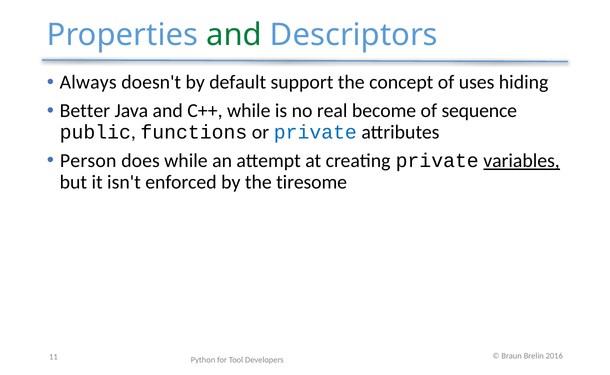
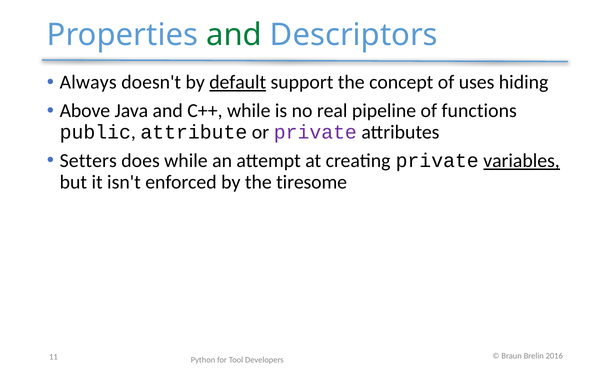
default underline: none -> present
Better: Better -> Above
become: become -> pipeline
sequence: sequence -> functions
functions: functions -> attribute
private at (315, 132) colour: blue -> purple
Person: Person -> Setters
